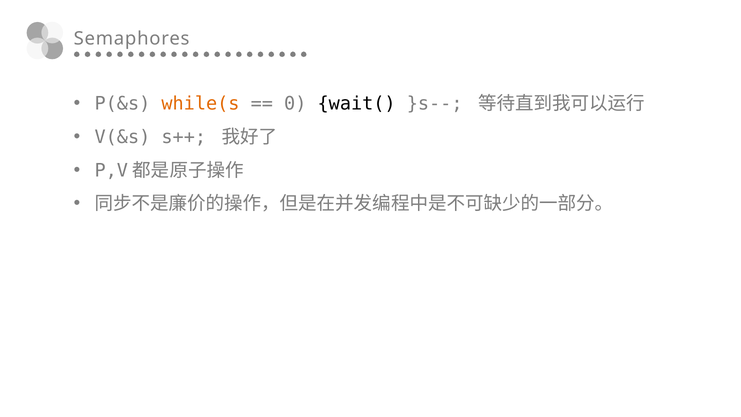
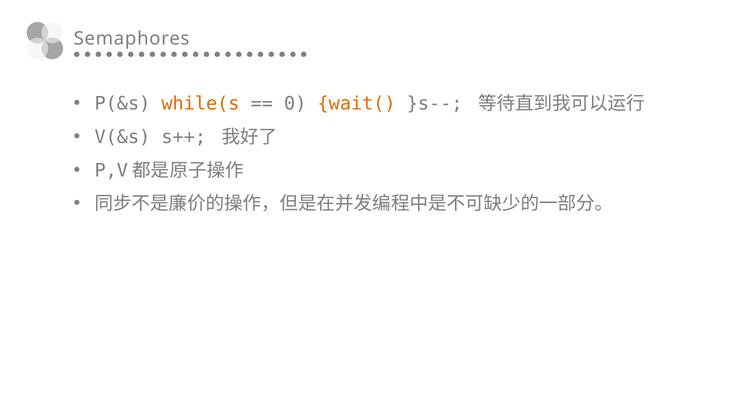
wait( colour: black -> orange
